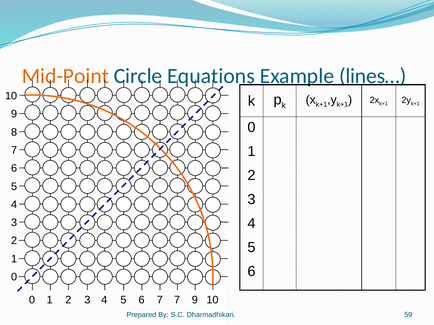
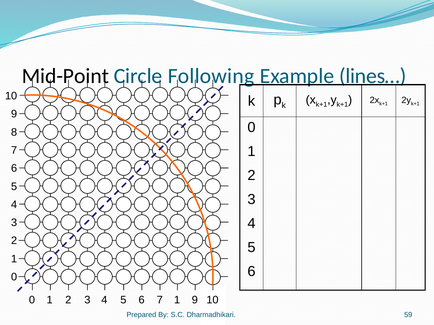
Mid-Point colour: orange -> black
Equations: Equations -> Following
7 at (177, 300): 7 -> 1
